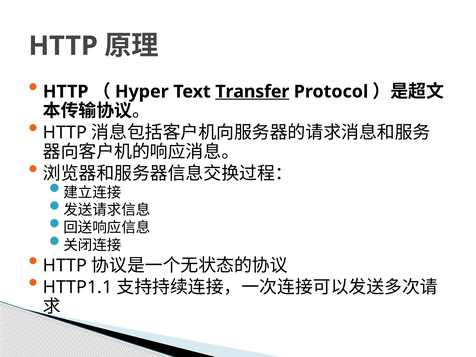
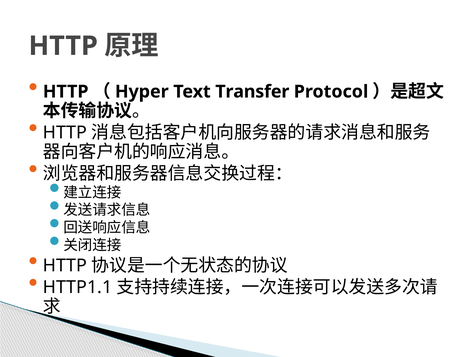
Transfer underline: present -> none
